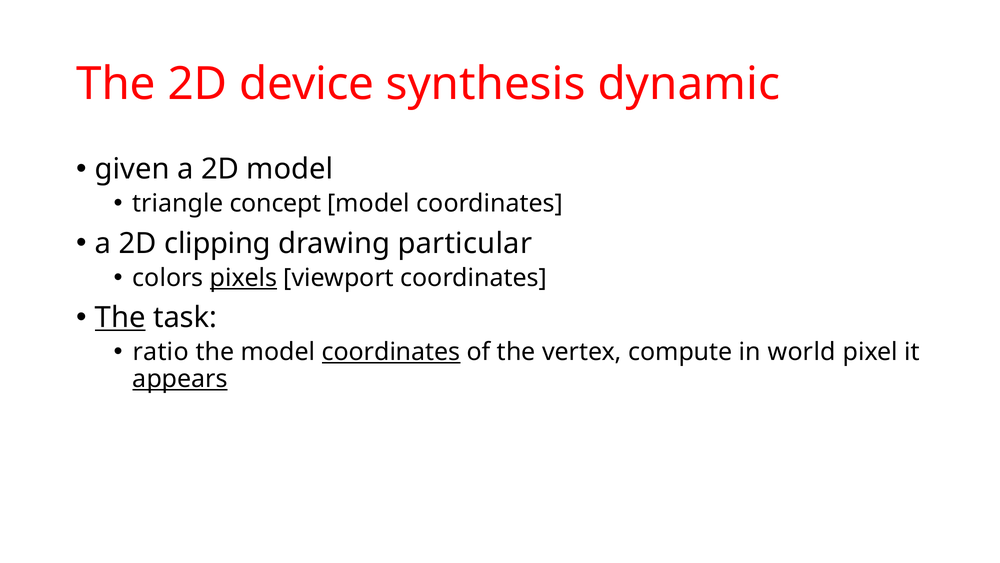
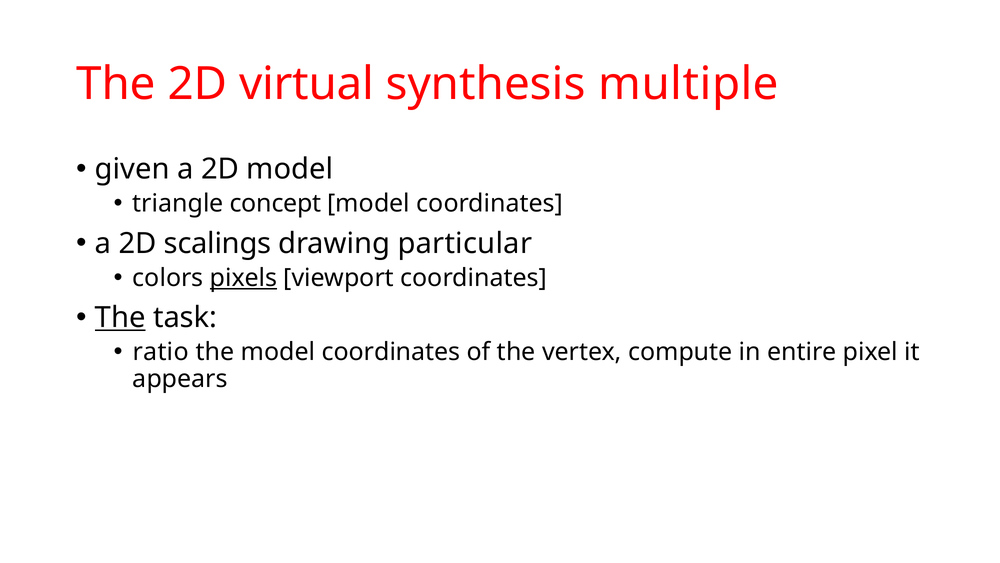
device: device -> virtual
dynamic: dynamic -> multiple
clipping: clipping -> scalings
coordinates at (391, 352) underline: present -> none
world: world -> entire
appears underline: present -> none
